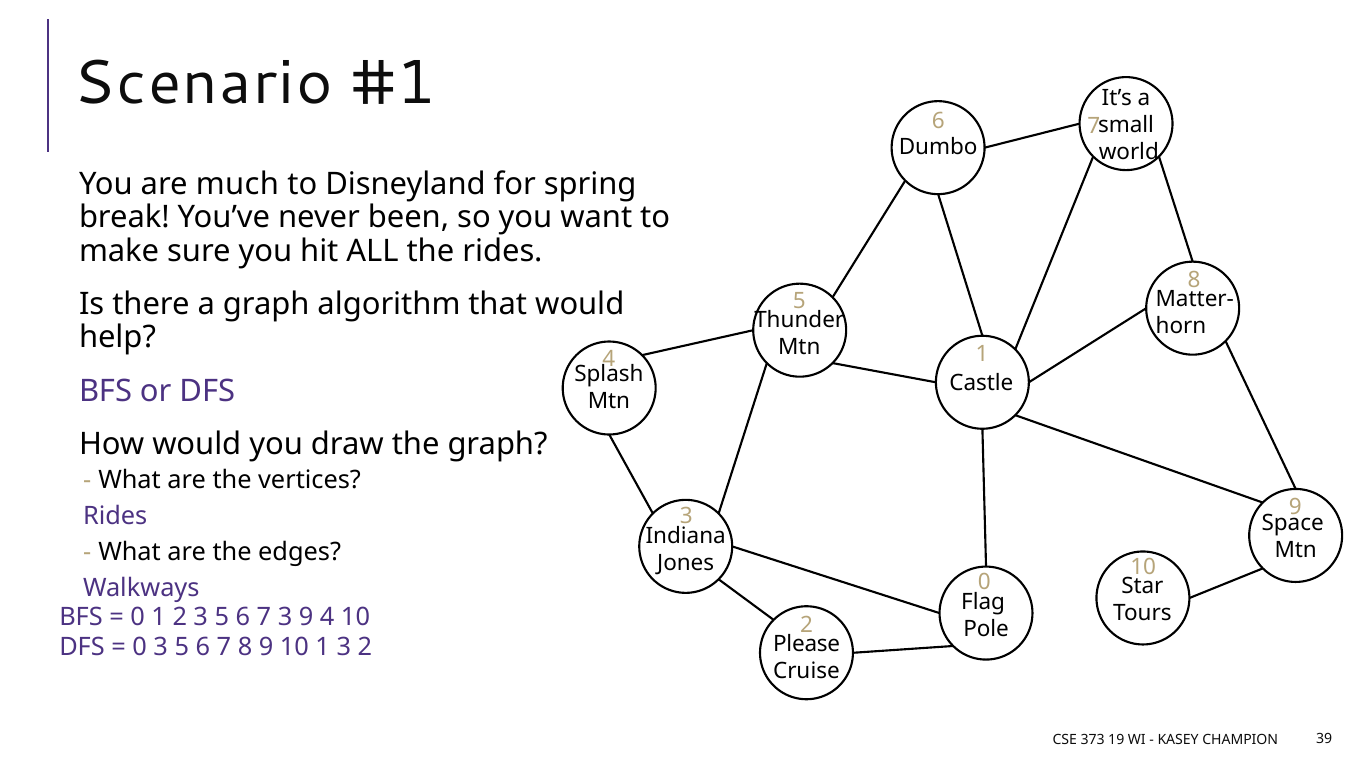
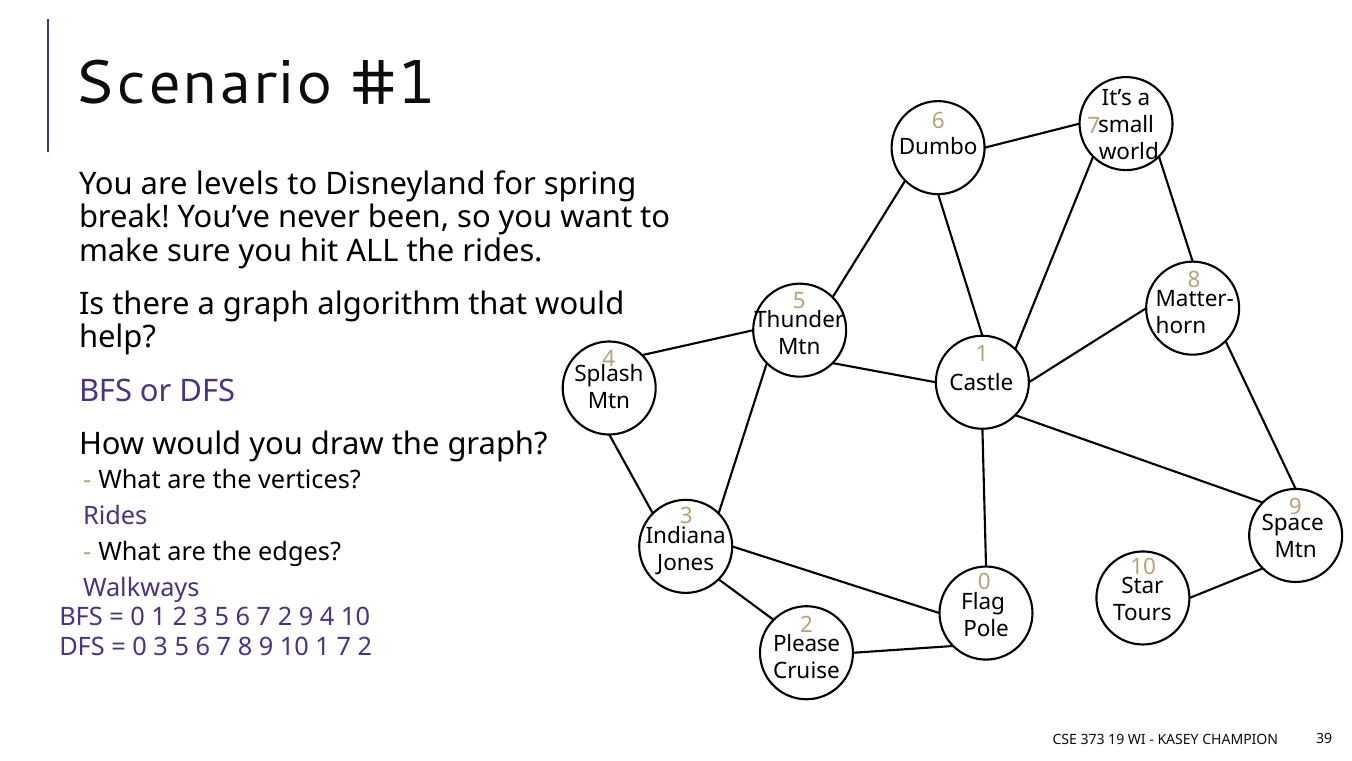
much: much -> levels
6 7 3: 3 -> 2
1 3: 3 -> 7
